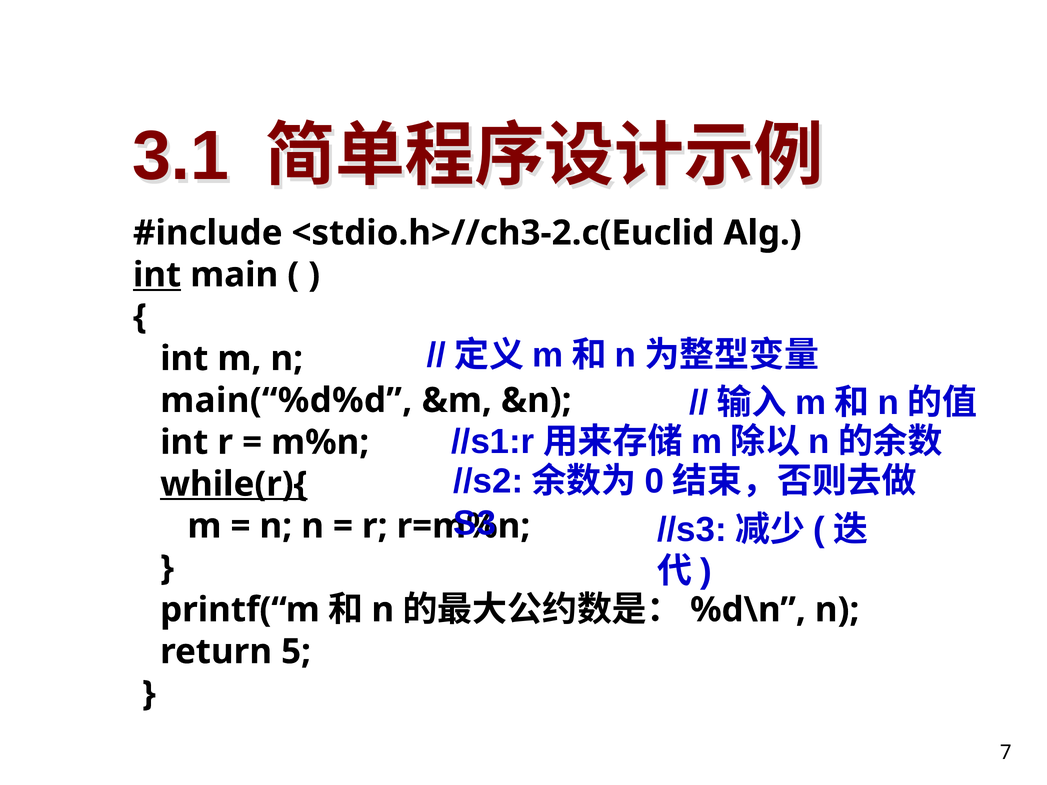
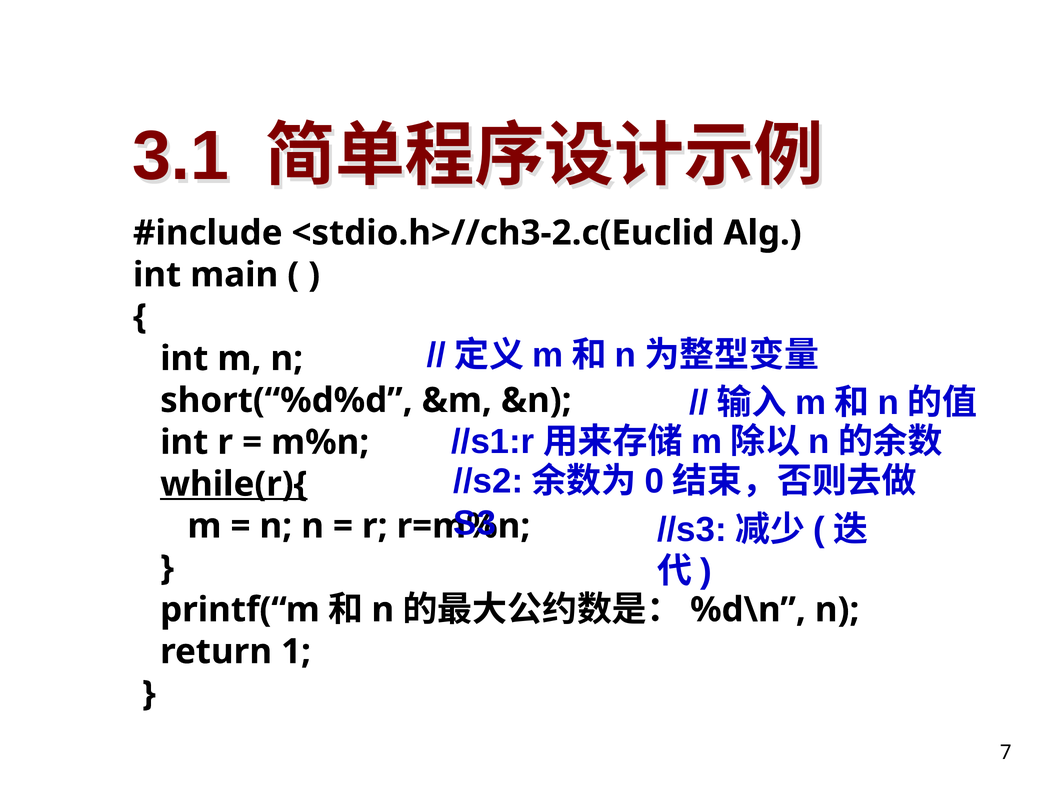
int at (157, 275) underline: present -> none
main(“%d%d: main(“%d%d -> short(“%d%d
5: 5 -> 1
